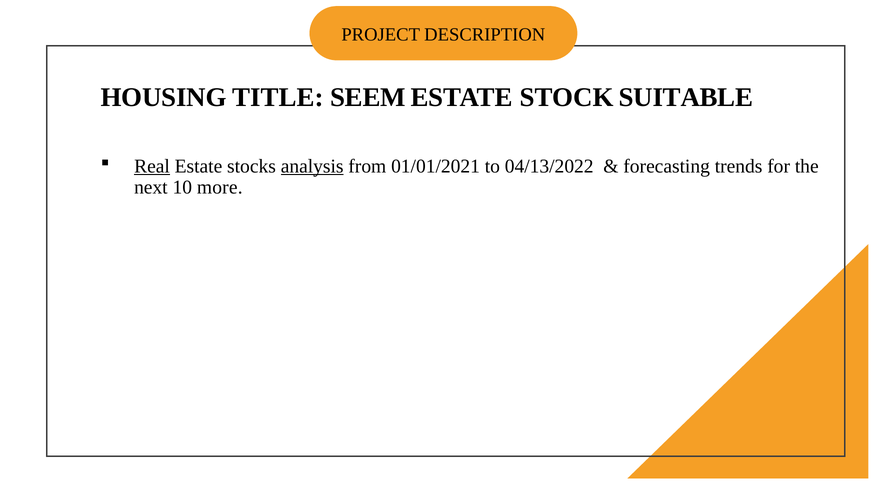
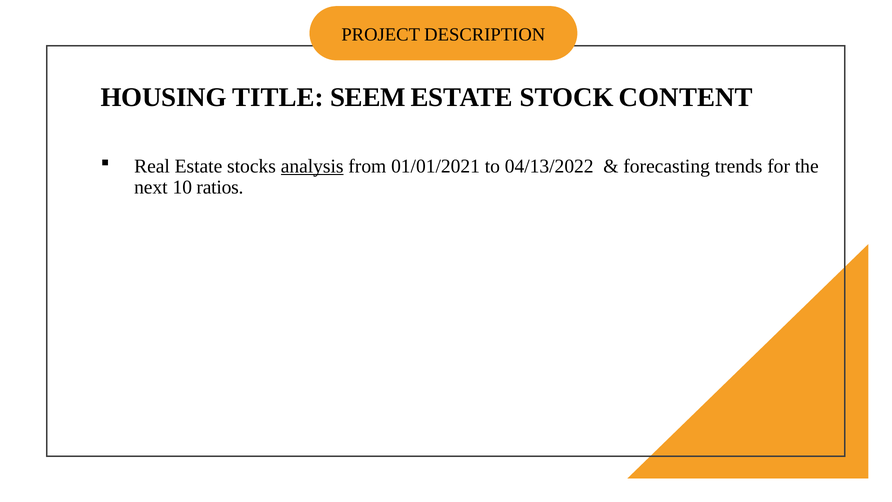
SUITABLE: SUITABLE -> CONTENT
Real underline: present -> none
more: more -> ratios
